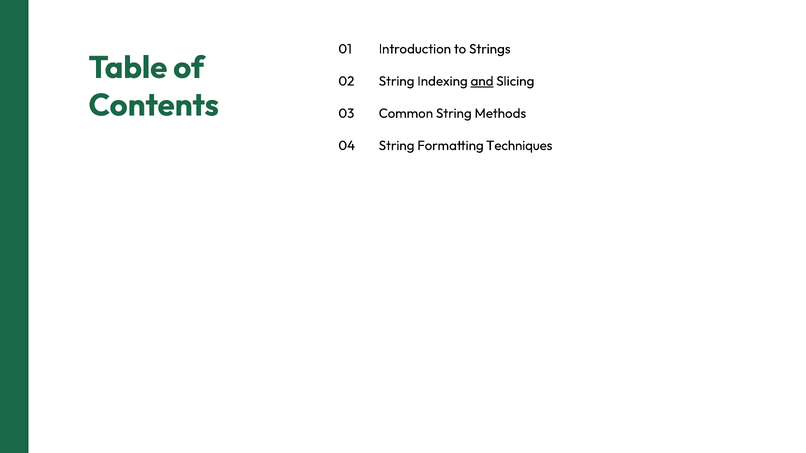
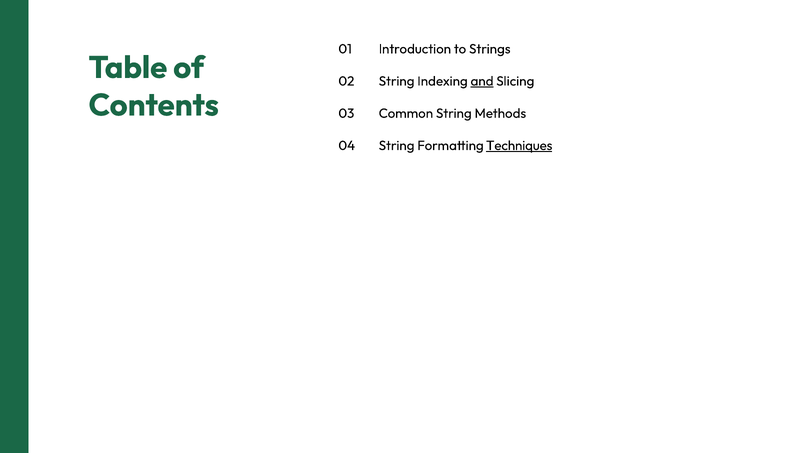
Techniques underline: none -> present
